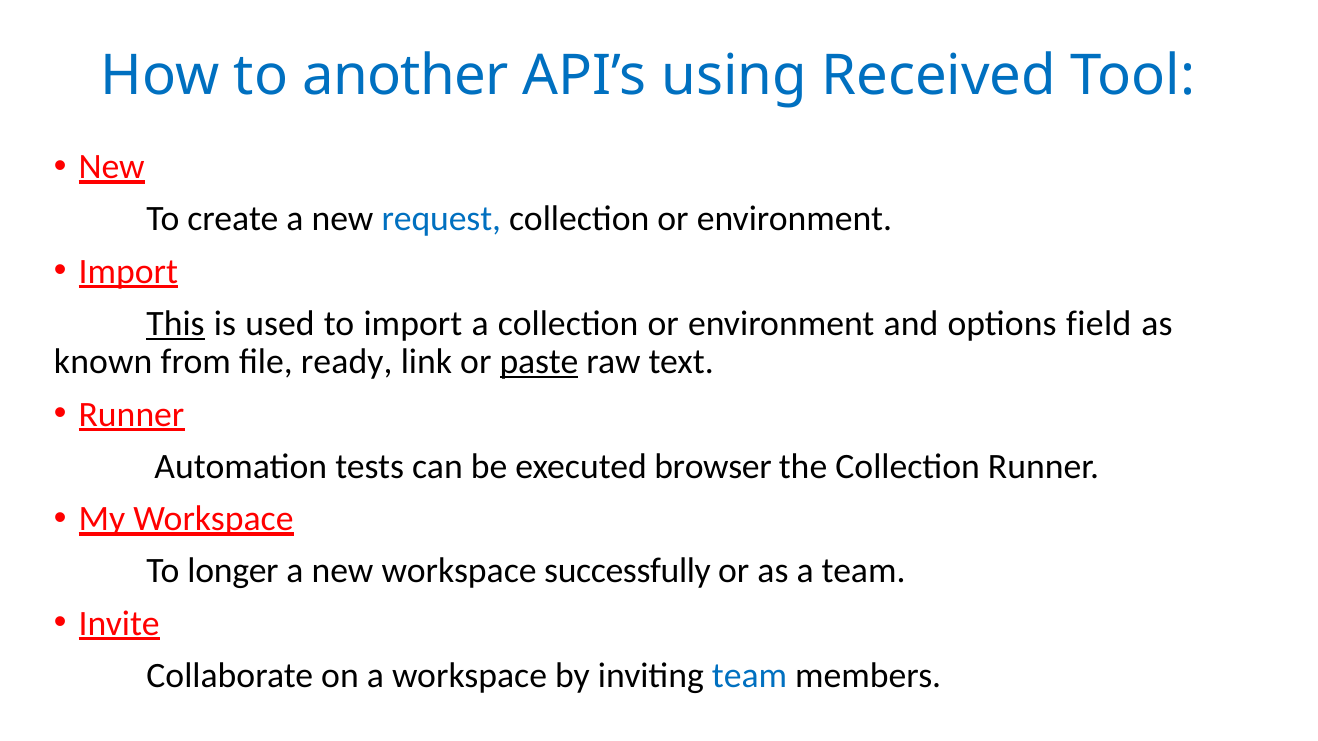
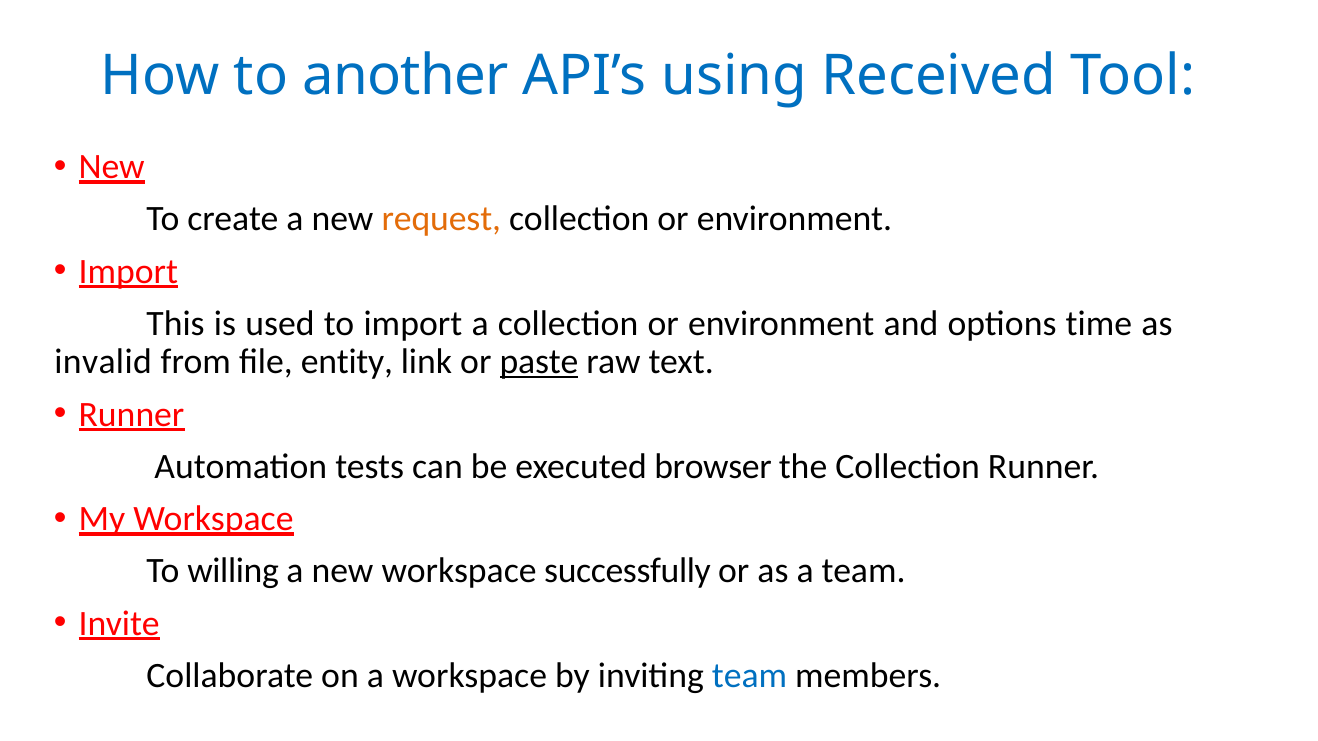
request colour: blue -> orange
This underline: present -> none
field: field -> time
known: known -> invalid
ready: ready -> entity
longer: longer -> willing
